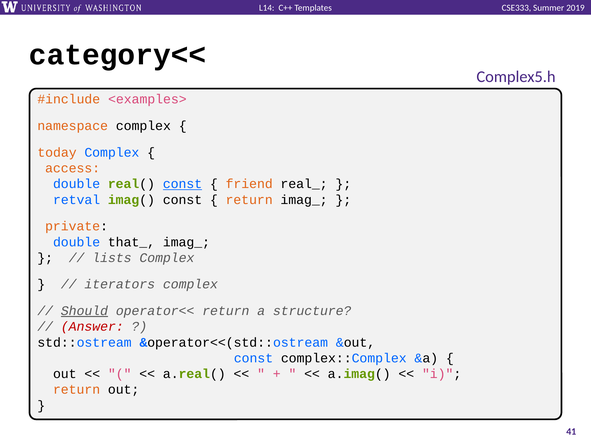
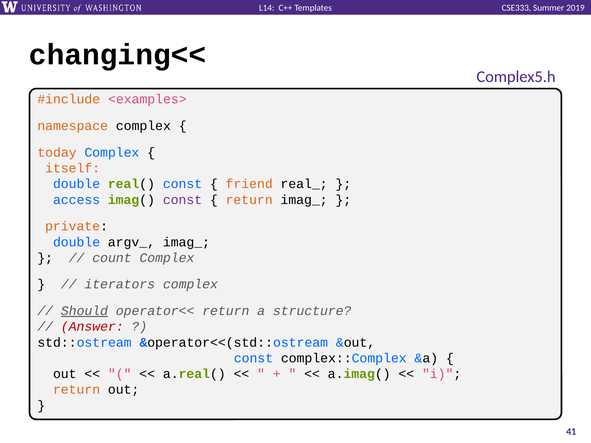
category<<: category<< -> changing<<
access: access -> itself
const at (182, 184) underline: present -> none
retval: retval -> access
const at (182, 200) colour: black -> purple
that_: that_ -> argv_
lists: lists -> count
